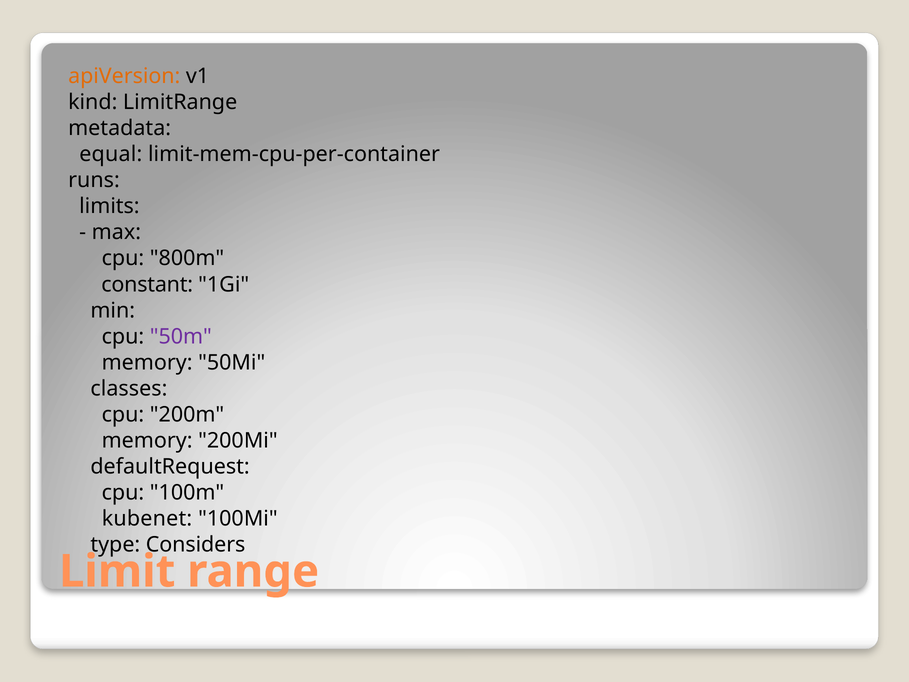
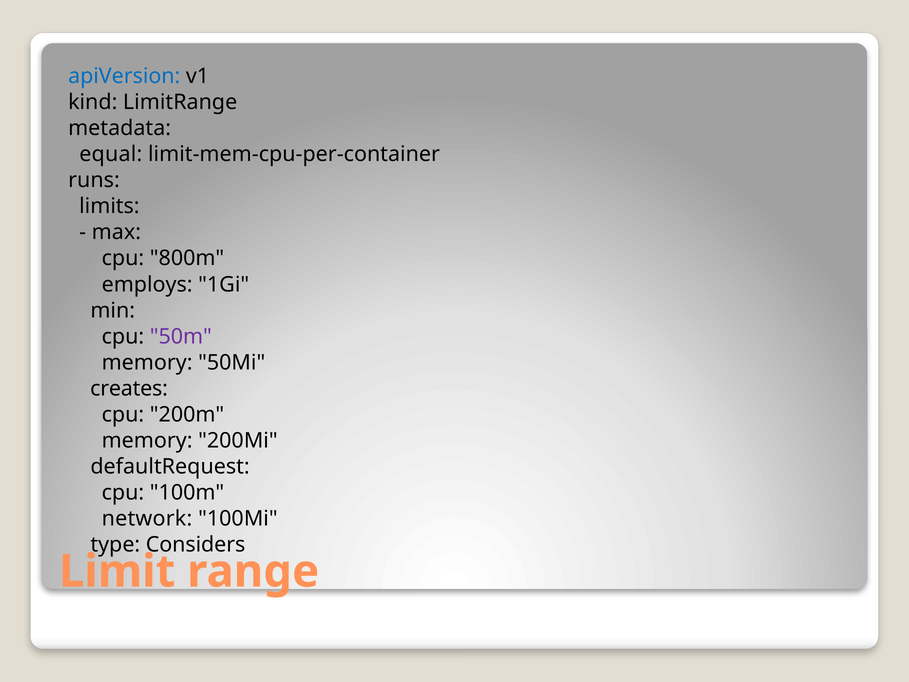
apiVersion colour: orange -> blue
constant: constant -> employs
classes: classes -> creates
kubenet: kubenet -> network
